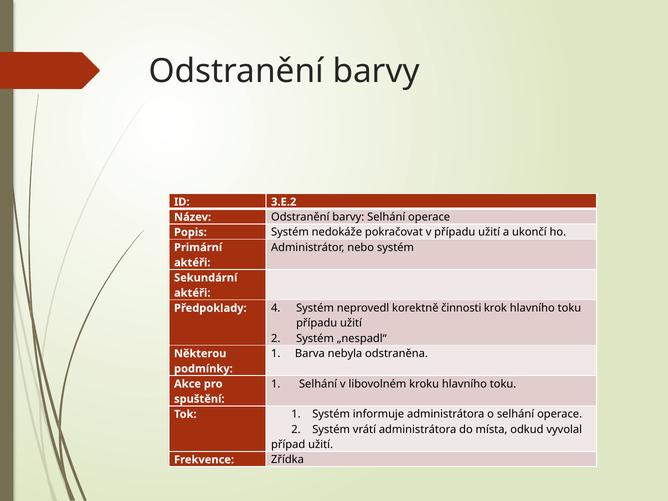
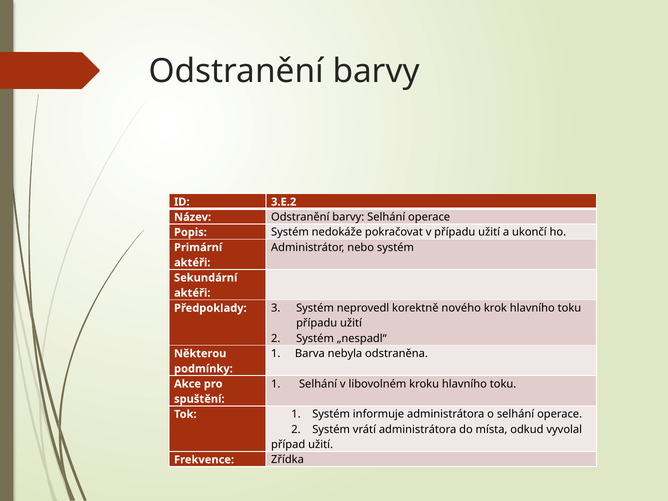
4: 4 -> 3
činnosti: činnosti -> nového
